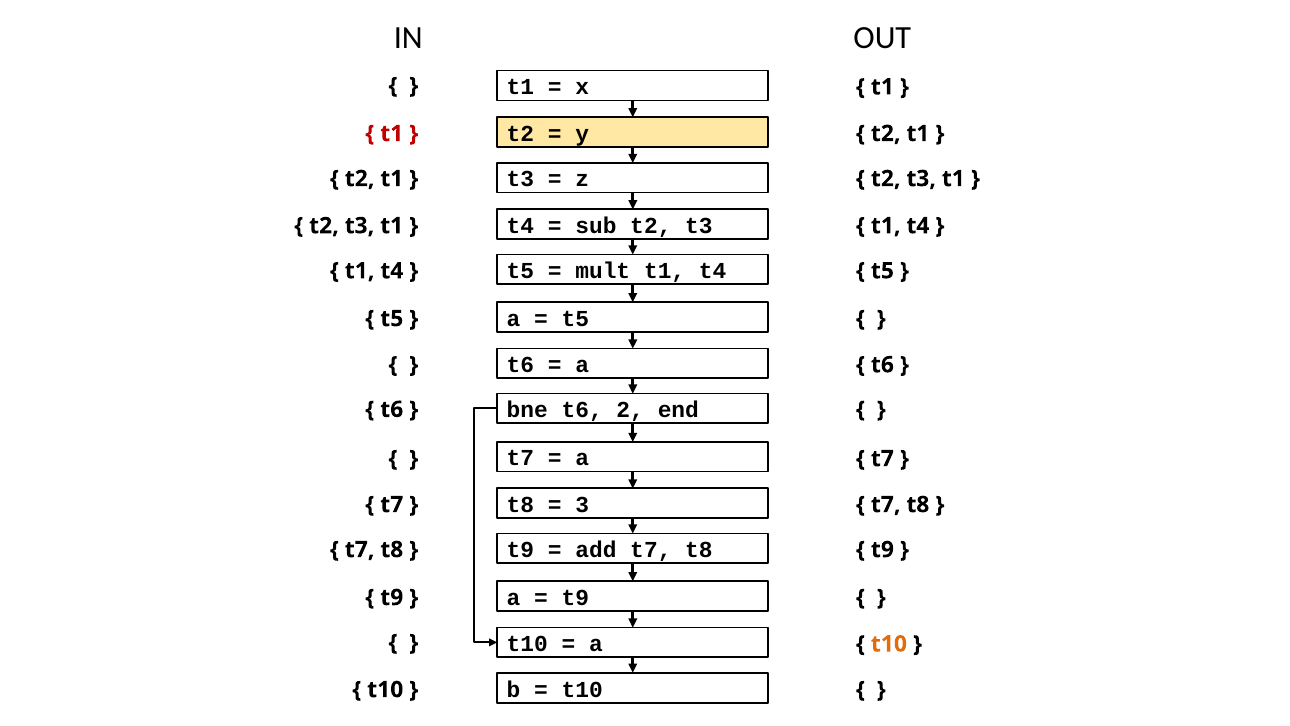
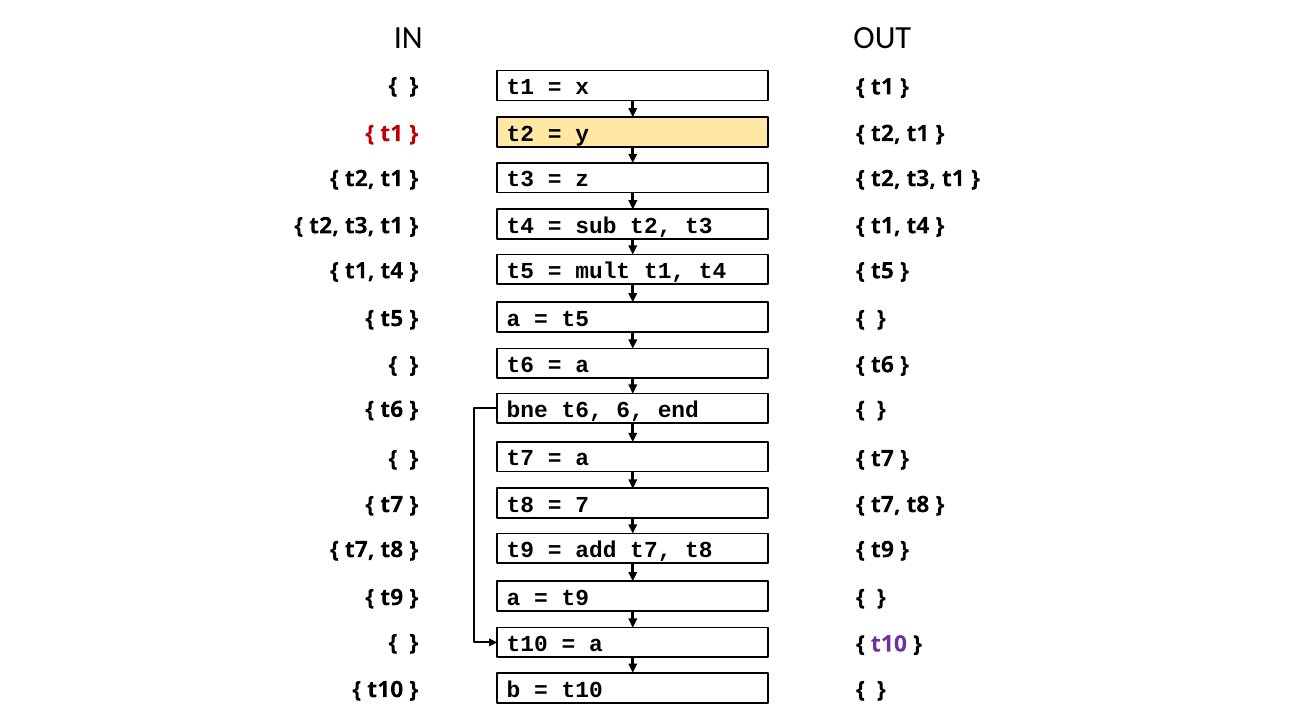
2: 2 -> 6
3: 3 -> 7
t10 at (889, 644) colour: orange -> purple
